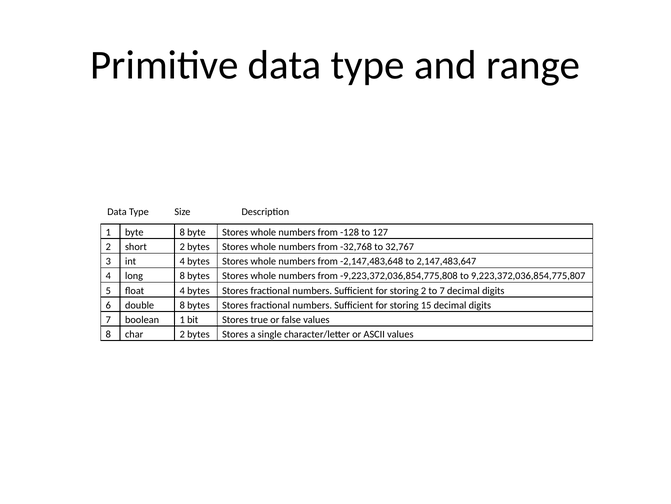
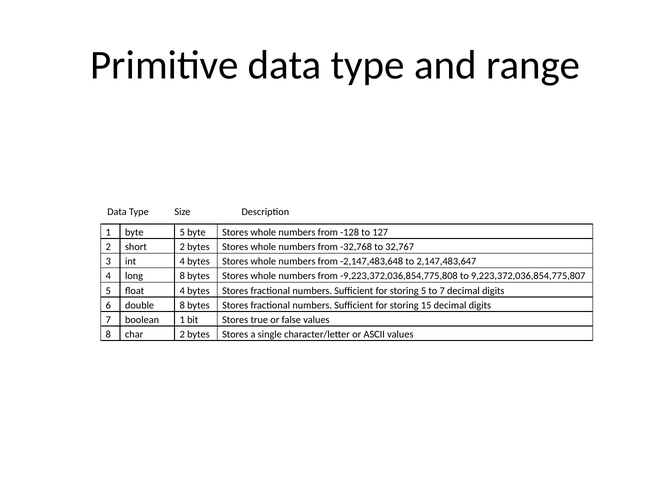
byte 8: 8 -> 5
storing 2: 2 -> 5
